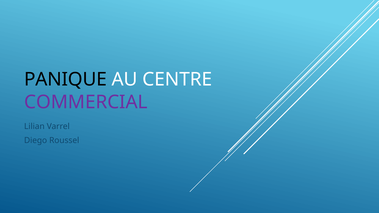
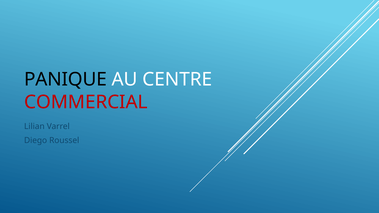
COMMERCIAL colour: purple -> red
